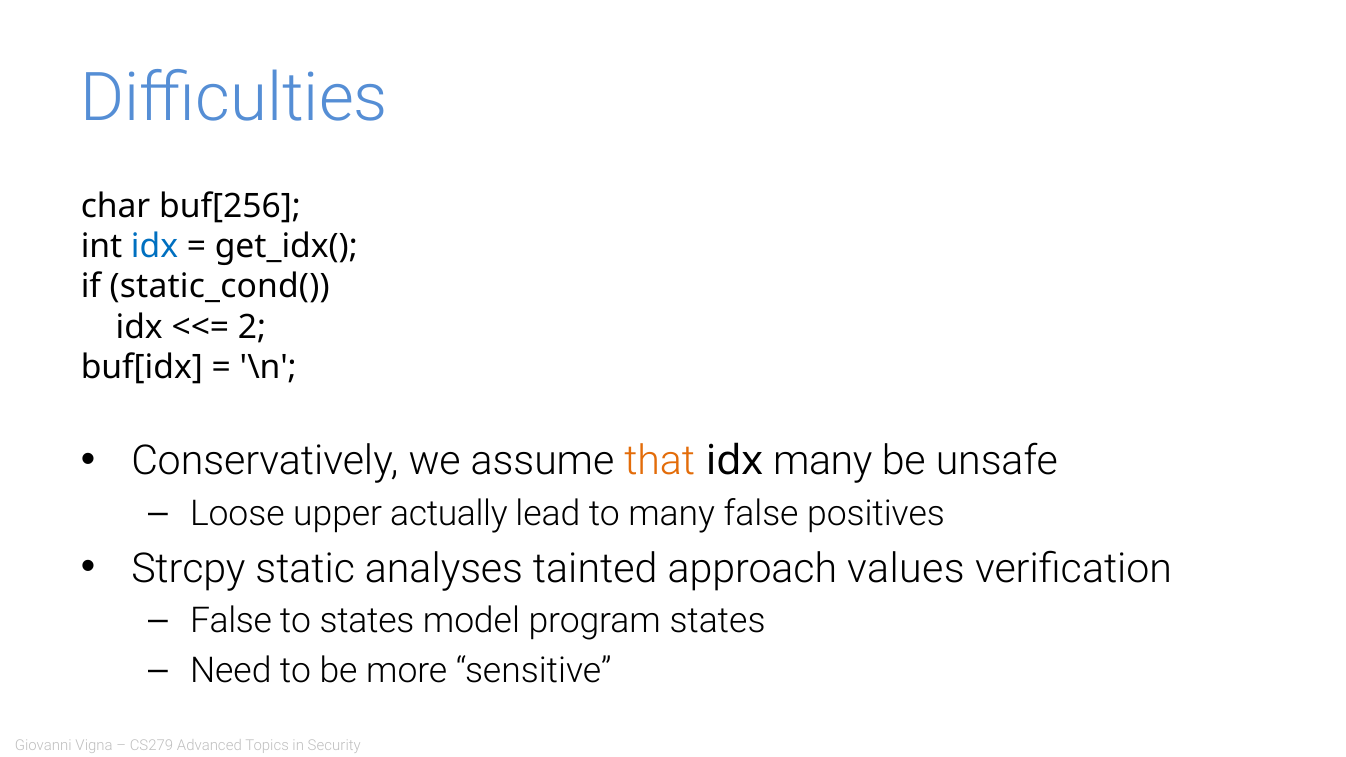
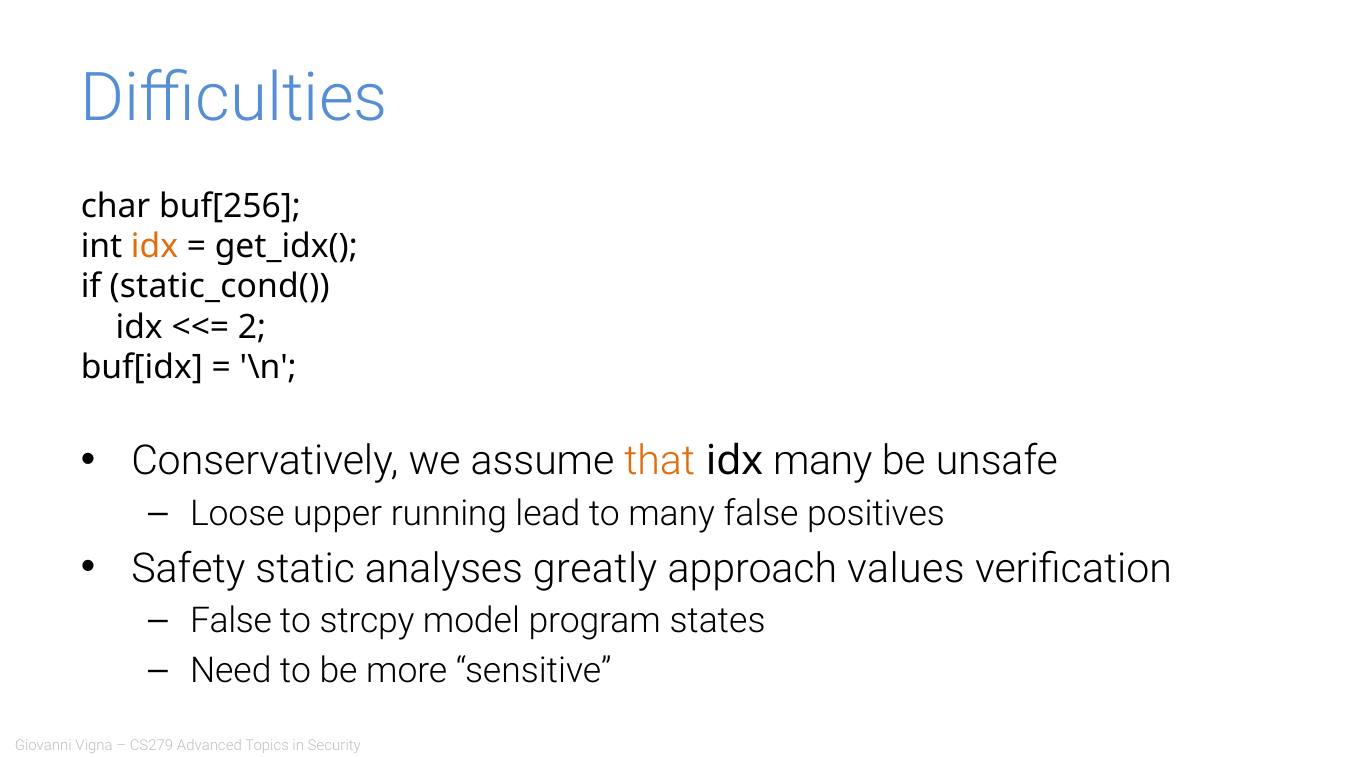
idx at (155, 246) colour: blue -> orange
actually: actually -> running
Strcpy: Strcpy -> Safety
tainted: tainted -> greatly
to states: states -> strcpy
